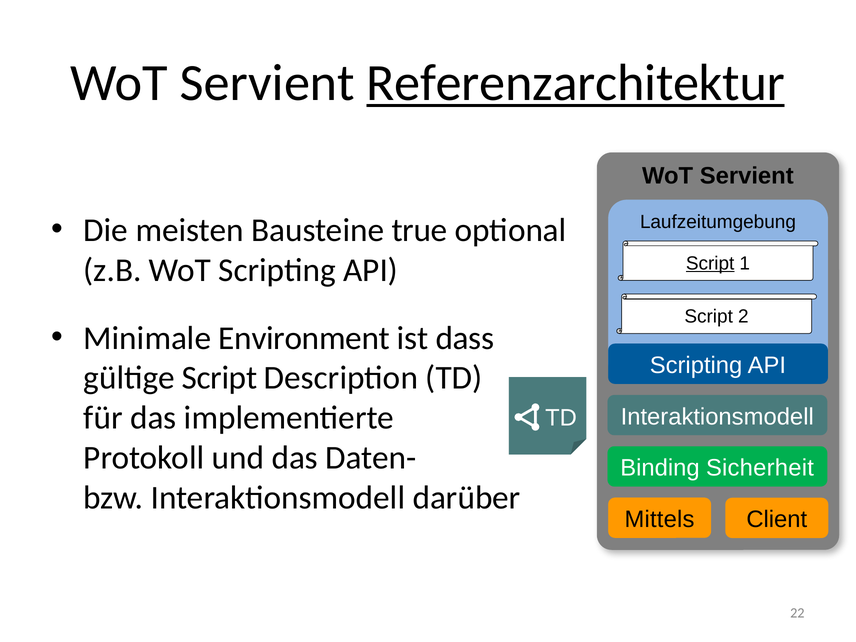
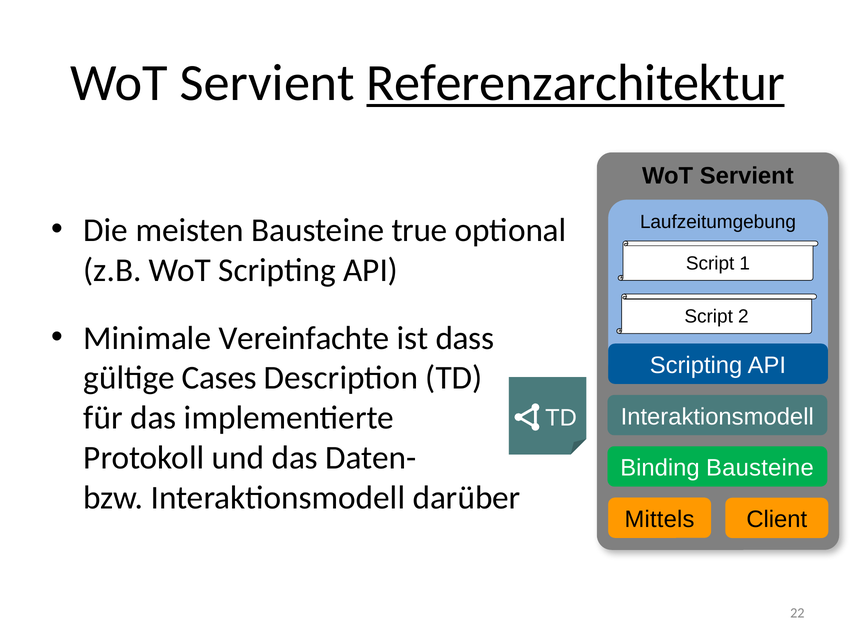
Script at (710, 263) underline: present -> none
Environment: Environment -> Vereinfachte
gültige Script: Script -> Cases
Binding Sicherheit: Sicherheit -> Bausteine
